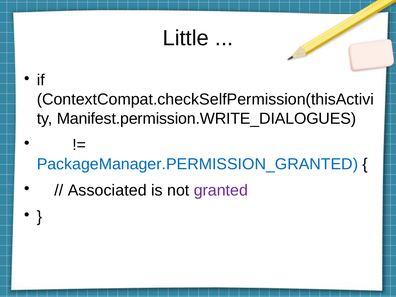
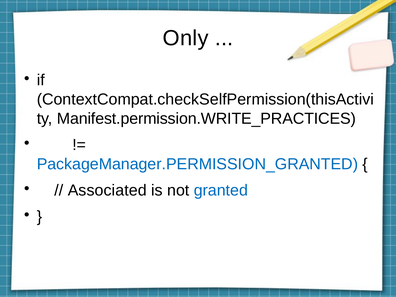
Little: Little -> Only
Manifest.permission.WRITE_DIALOGUES: Manifest.permission.WRITE_DIALOGUES -> Manifest.permission.WRITE_PRACTICES
granted colour: purple -> blue
